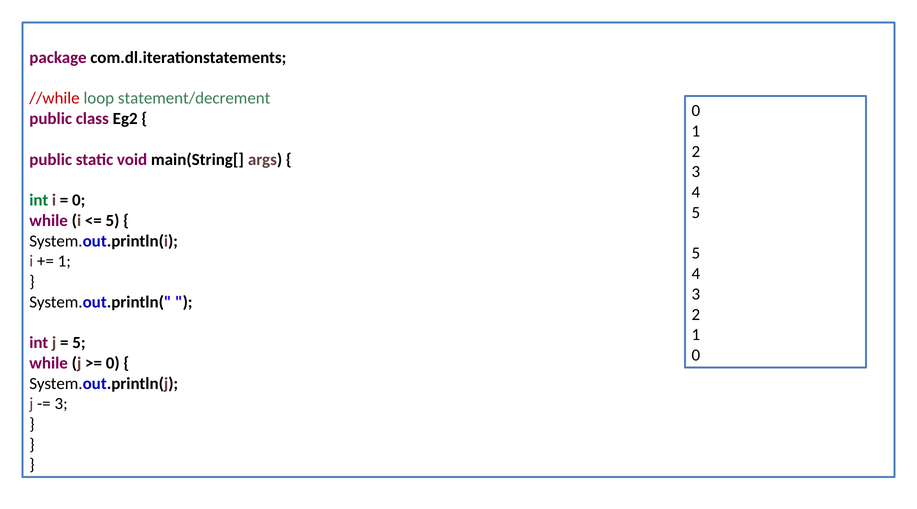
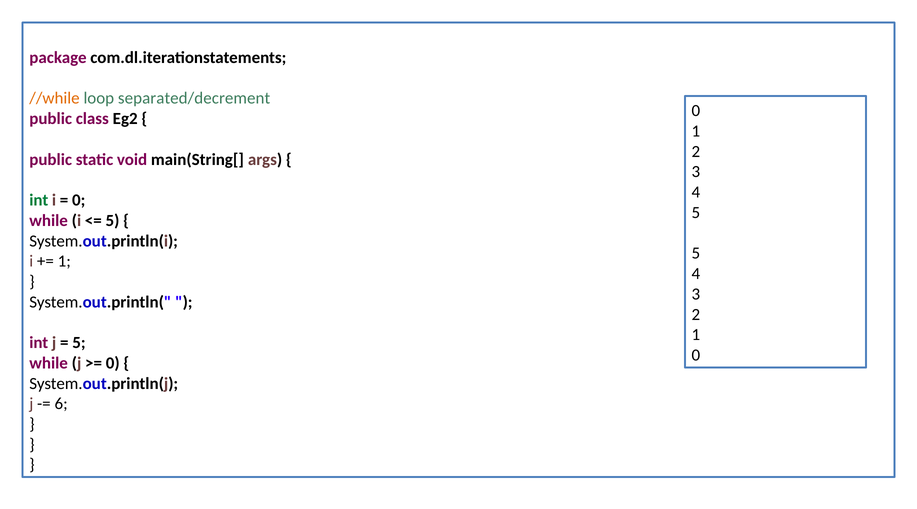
//while colour: red -> orange
statement/decrement: statement/decrement -> separated/decrement
3 at (61, 404): 3 -> 6
